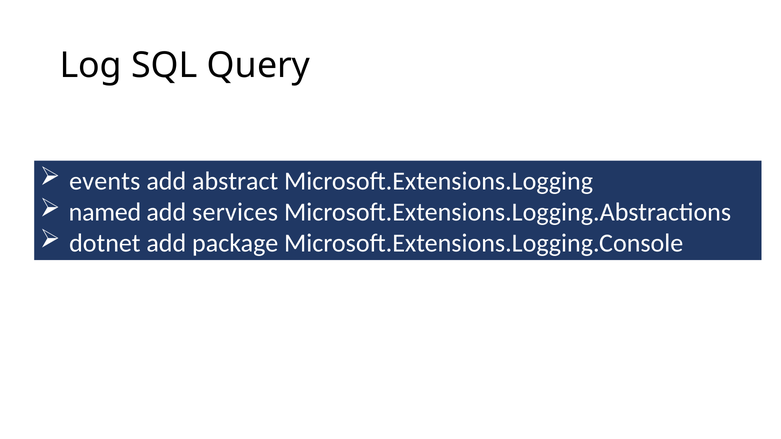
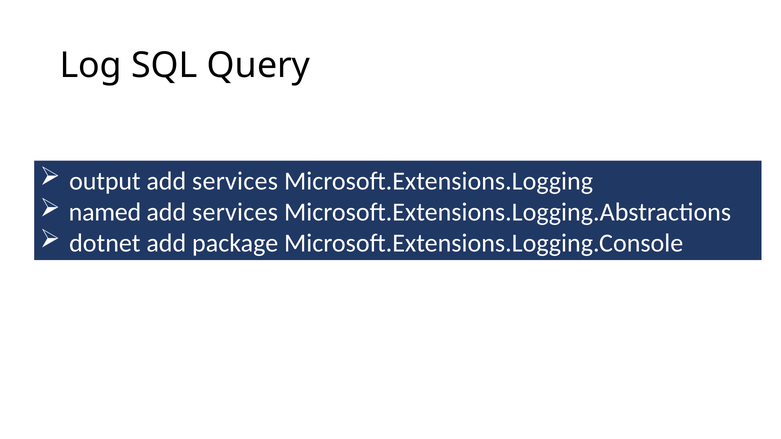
events: events -> output
abstract at (235, 181): abstract -> services
